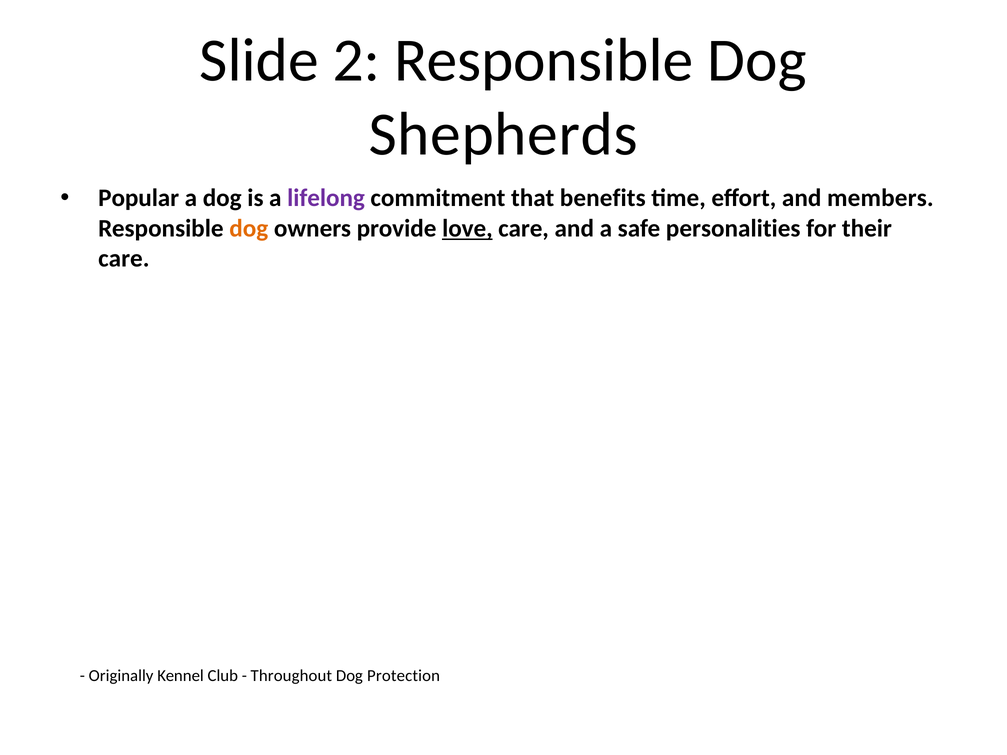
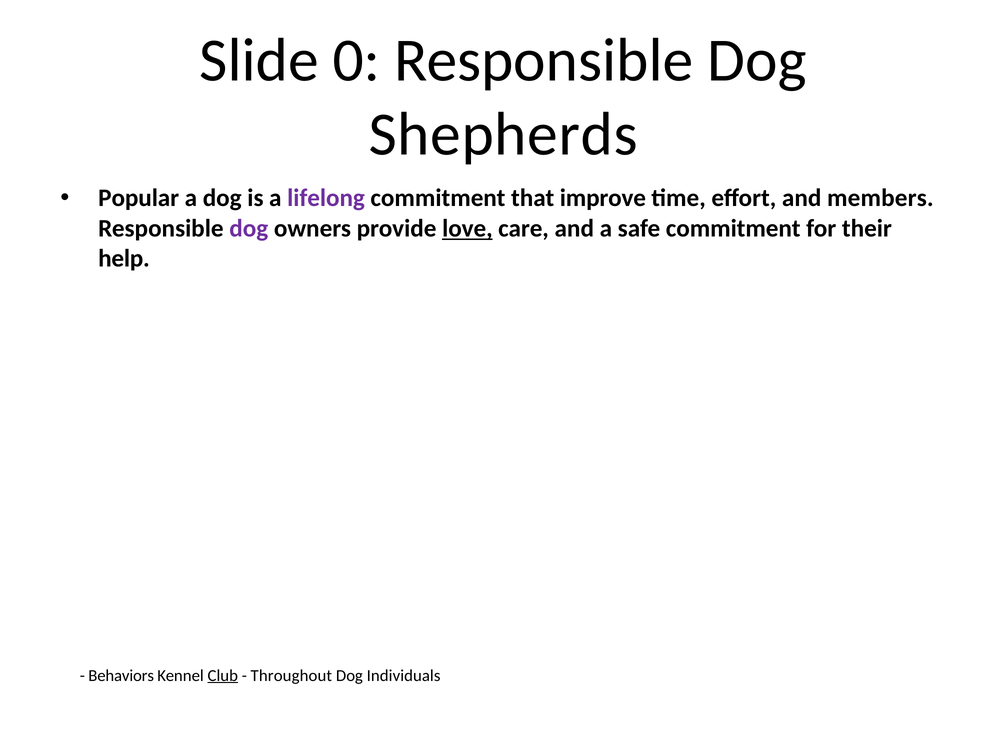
2: 2 -> 0
benefits: benefits -> improve
dog at (249, 228) colour: orange -> purple
safe personalities: personalities -> commitment
care at (124, 259): care -> help
Originally: Originally -> Behaviors
Club underline: none -> present
Protection: Protection -> Individuals
